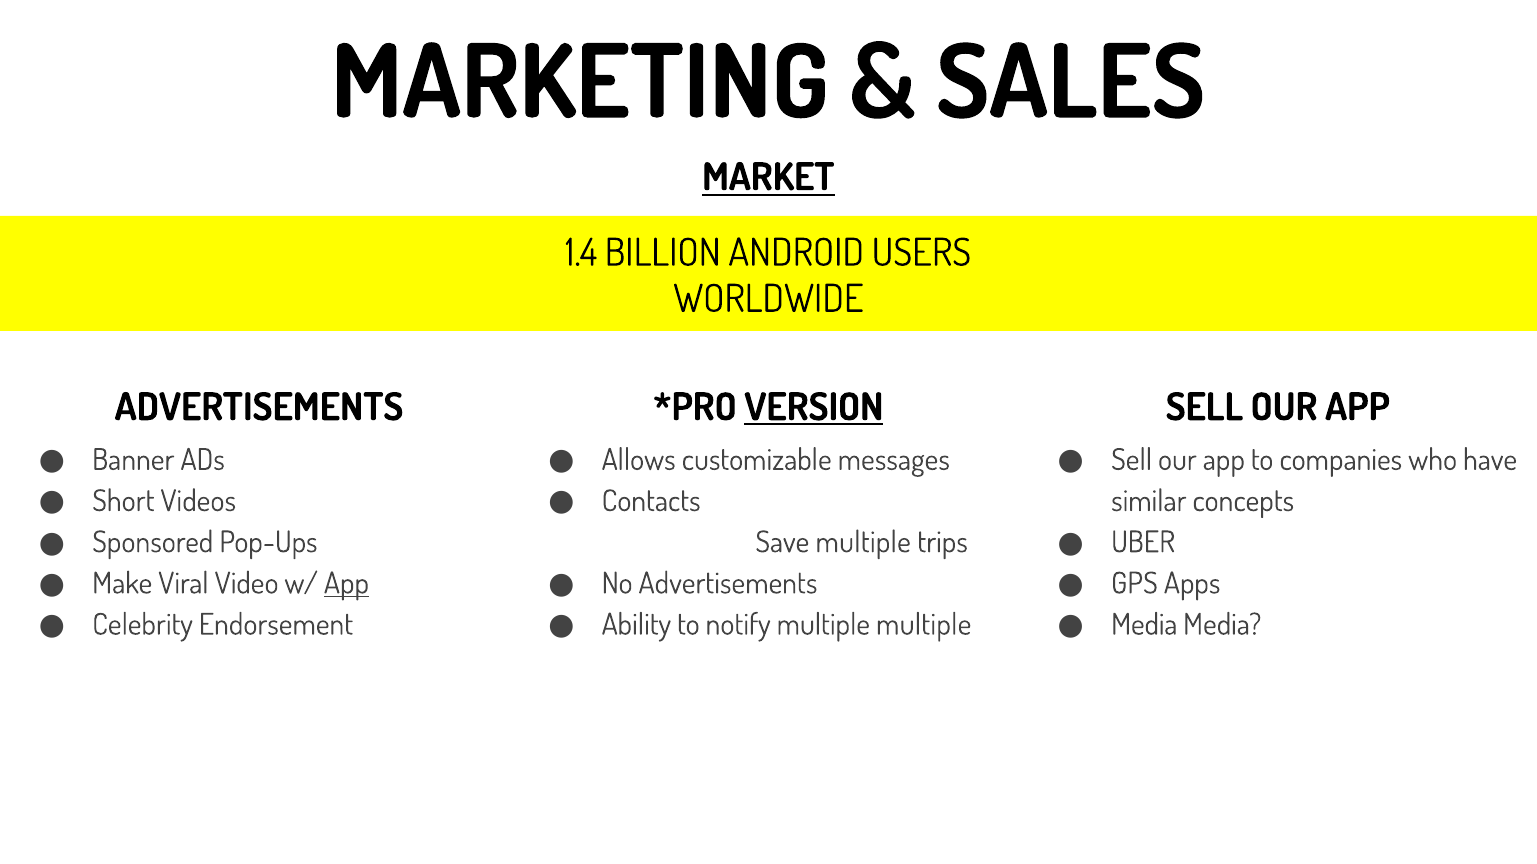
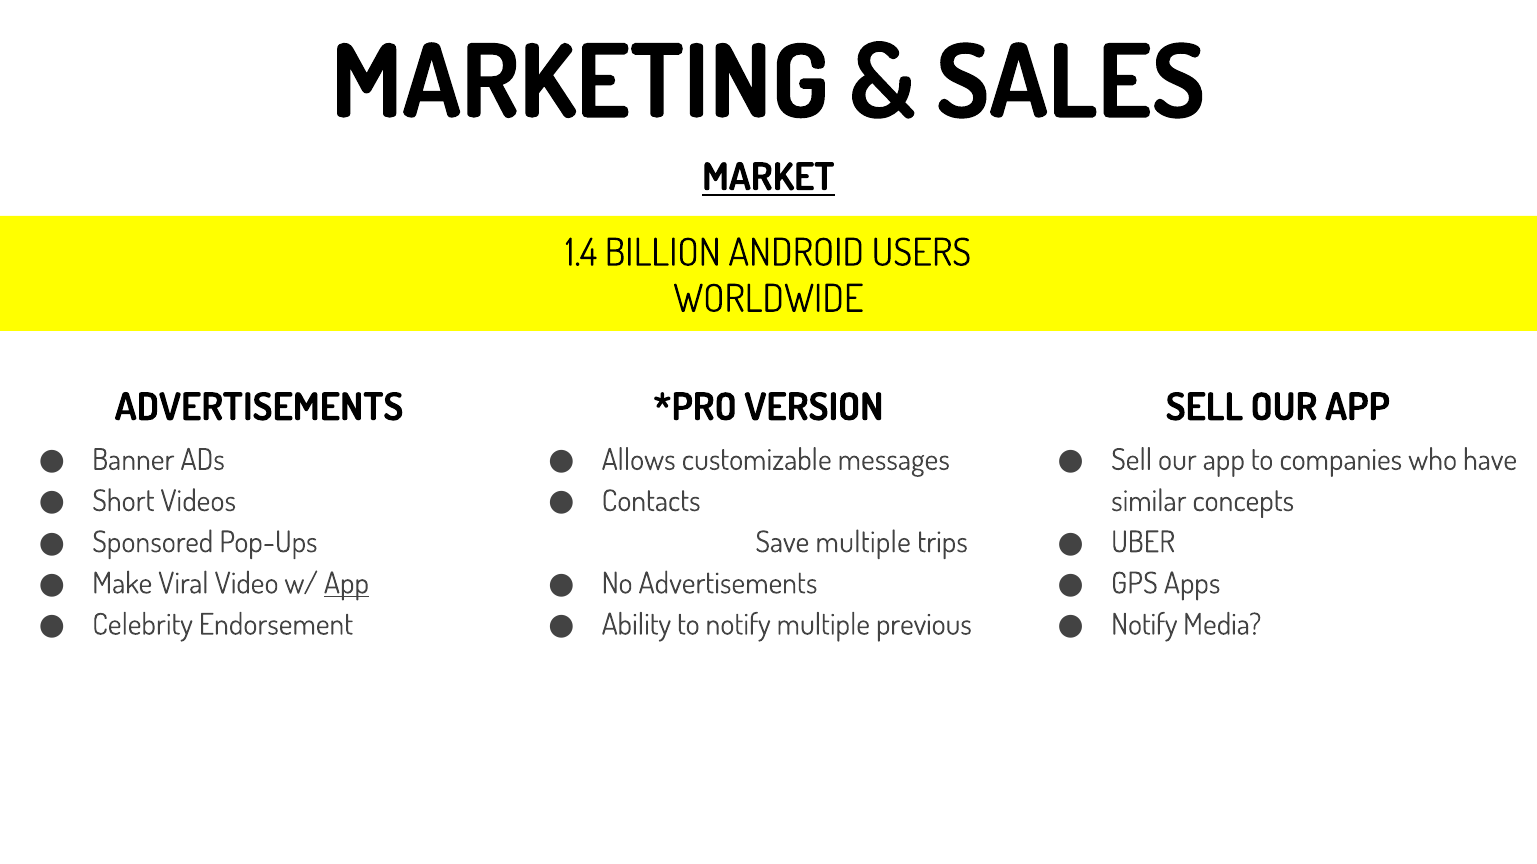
VERSION underline: present -> none
multiple multiple: multiple -> previous
Media at (1144, 625): Media -> Notify
